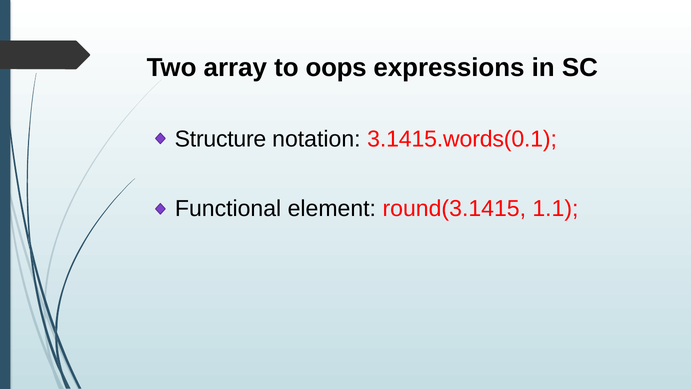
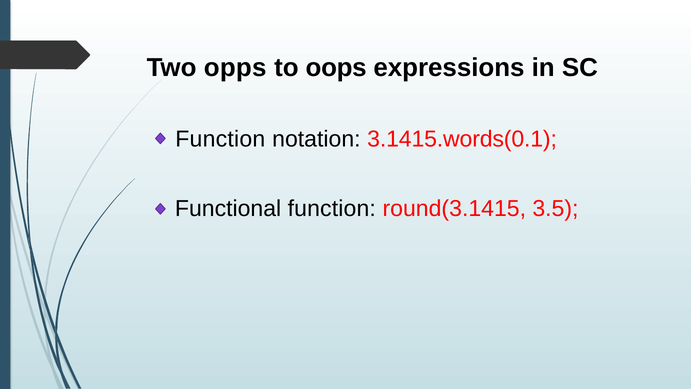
array: array -> opps
Structure at (221, 139): Structure -> Function
Functional element: element -> function
1.1: 1.1 -> 3.5
